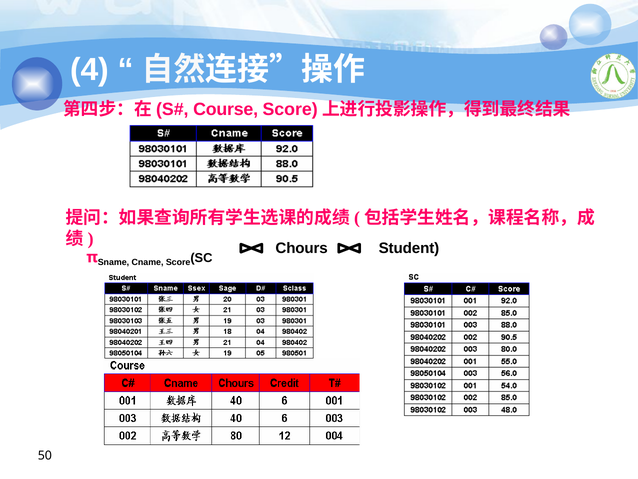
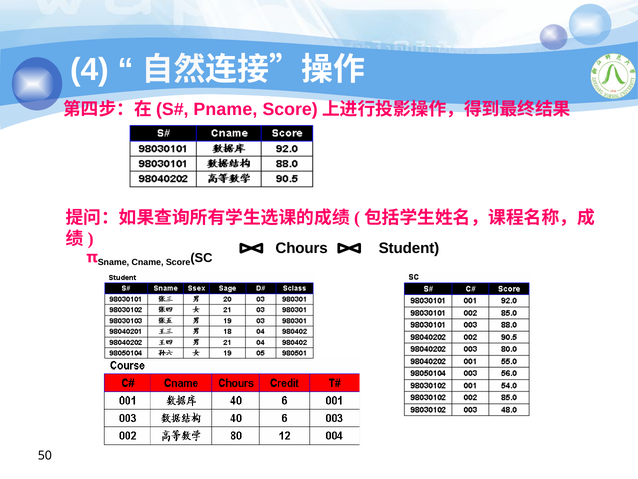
Course: Course -> Pname
